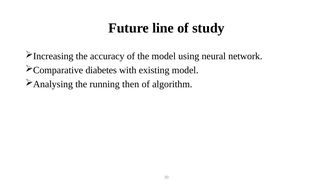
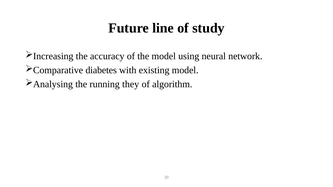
then: then -> they
